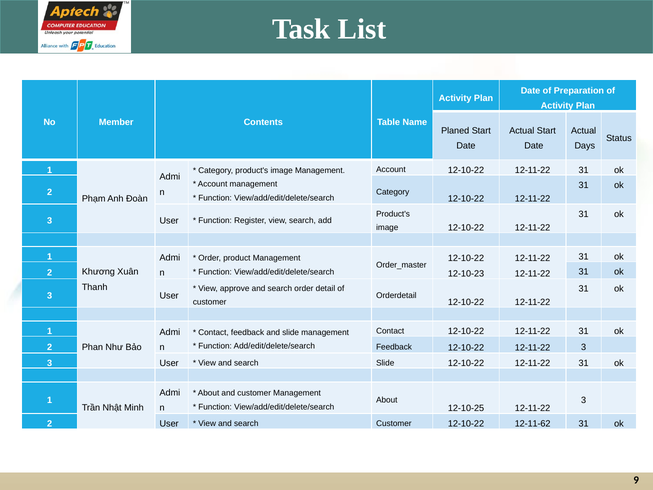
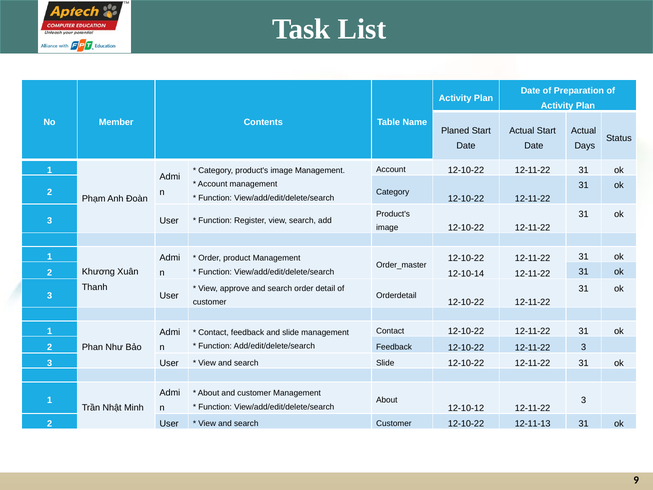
12-10-23: 12-10-23 -> 12-10-14
12-10-25: 12-10-25 -> 12-10-12
12-11-62: 12-11-62 -> 12-11-13
